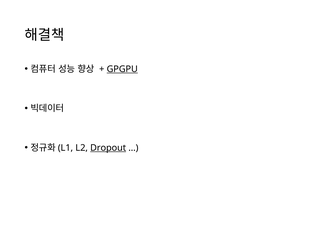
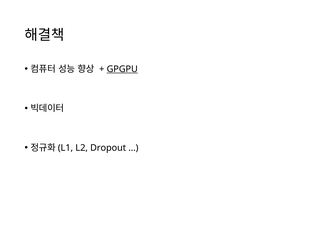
Dropout underline: present -> none
